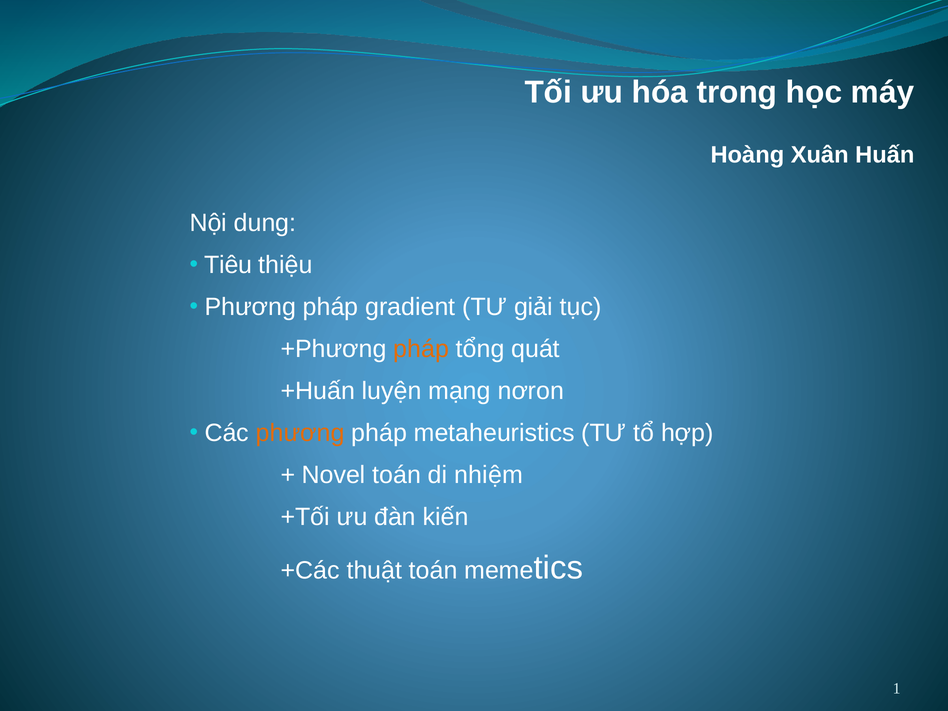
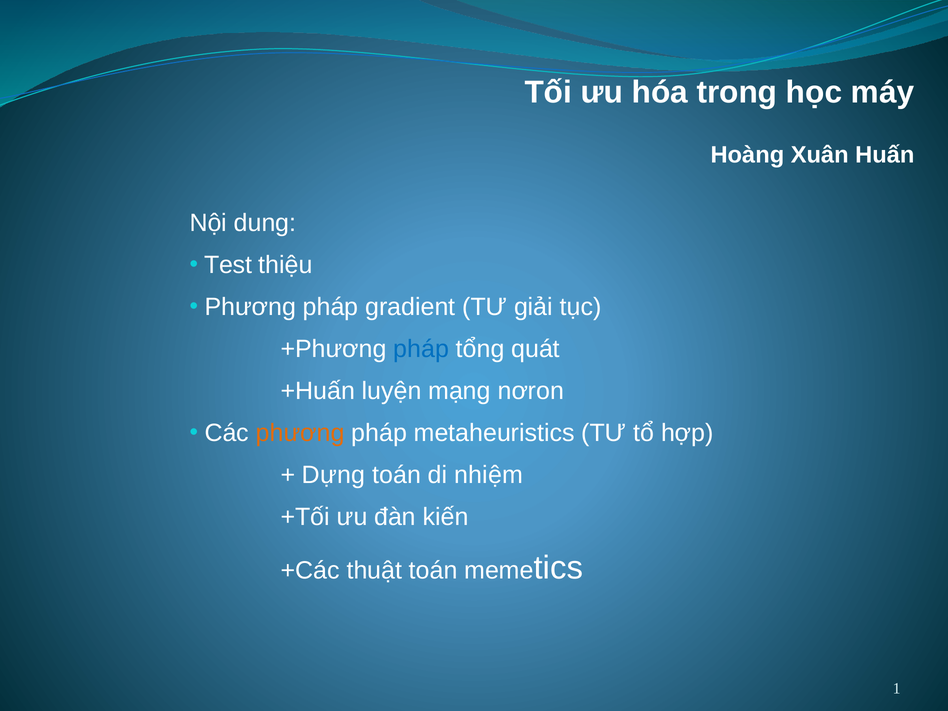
Tiêu: Tiêu -> Test
pháp at (421, 349) colour: orange -> blue
Novel: Novel -> Dựng
